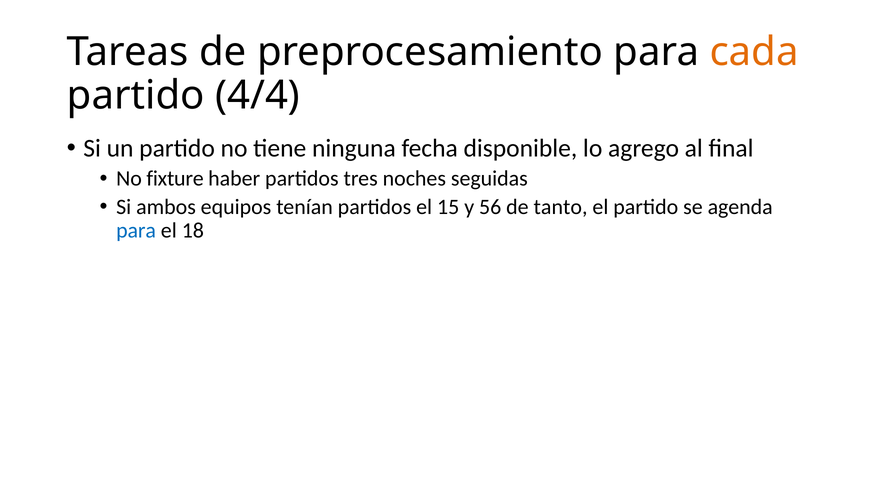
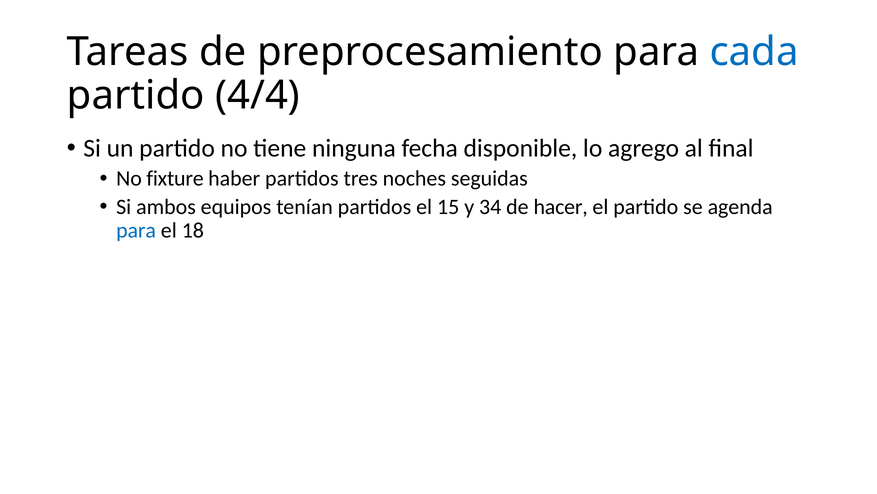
cada colour: orange -> blue
56: 56 -> 34
tanto: tanto -> hacer
